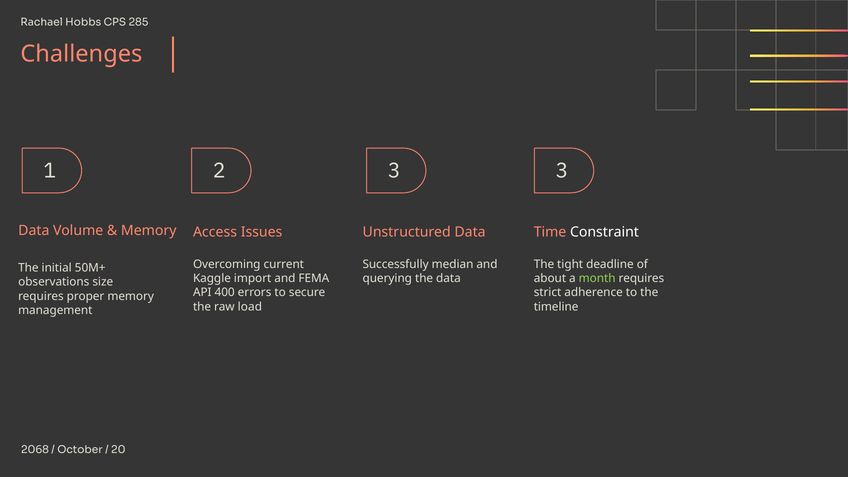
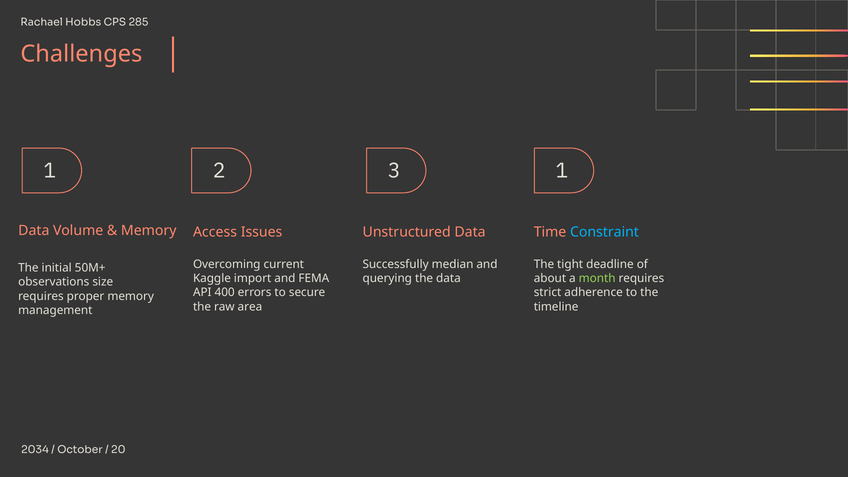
3 3: 3 -> 1
Constraint colour: white -> light blue
load: load -> area
2068: 2068 -> 2034
